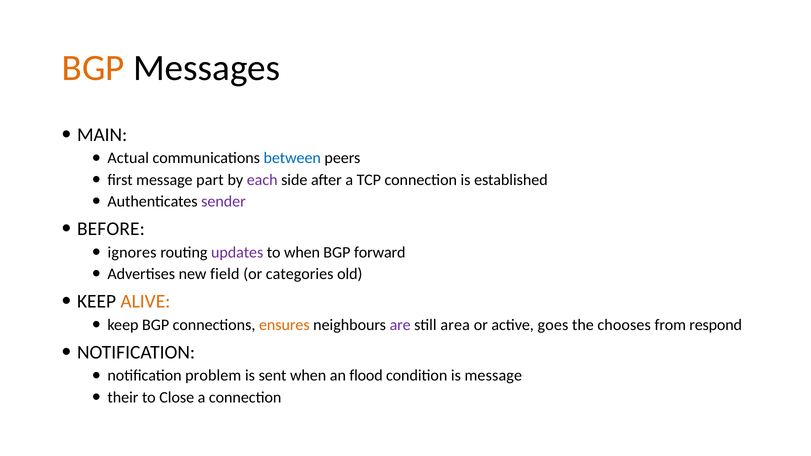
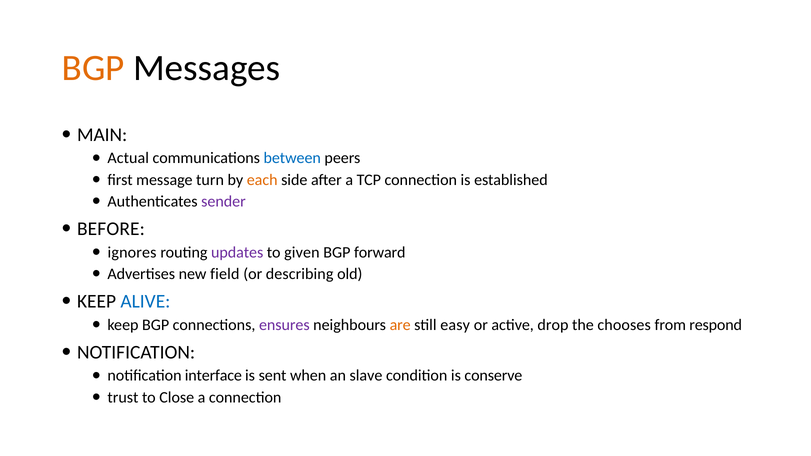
part: part -> turn
each colour: purple -> orange
to when: when -> given
categories: categories -> describing
ALIVE colour: orange -> blue
ensures colour: orange -> purple
are colour: purple -> orange
area: area -> easy
goes: goes -> drop
problem: problem -> interface
flood: flood -> slave
is message: message -> conserve
their: their -> trust
